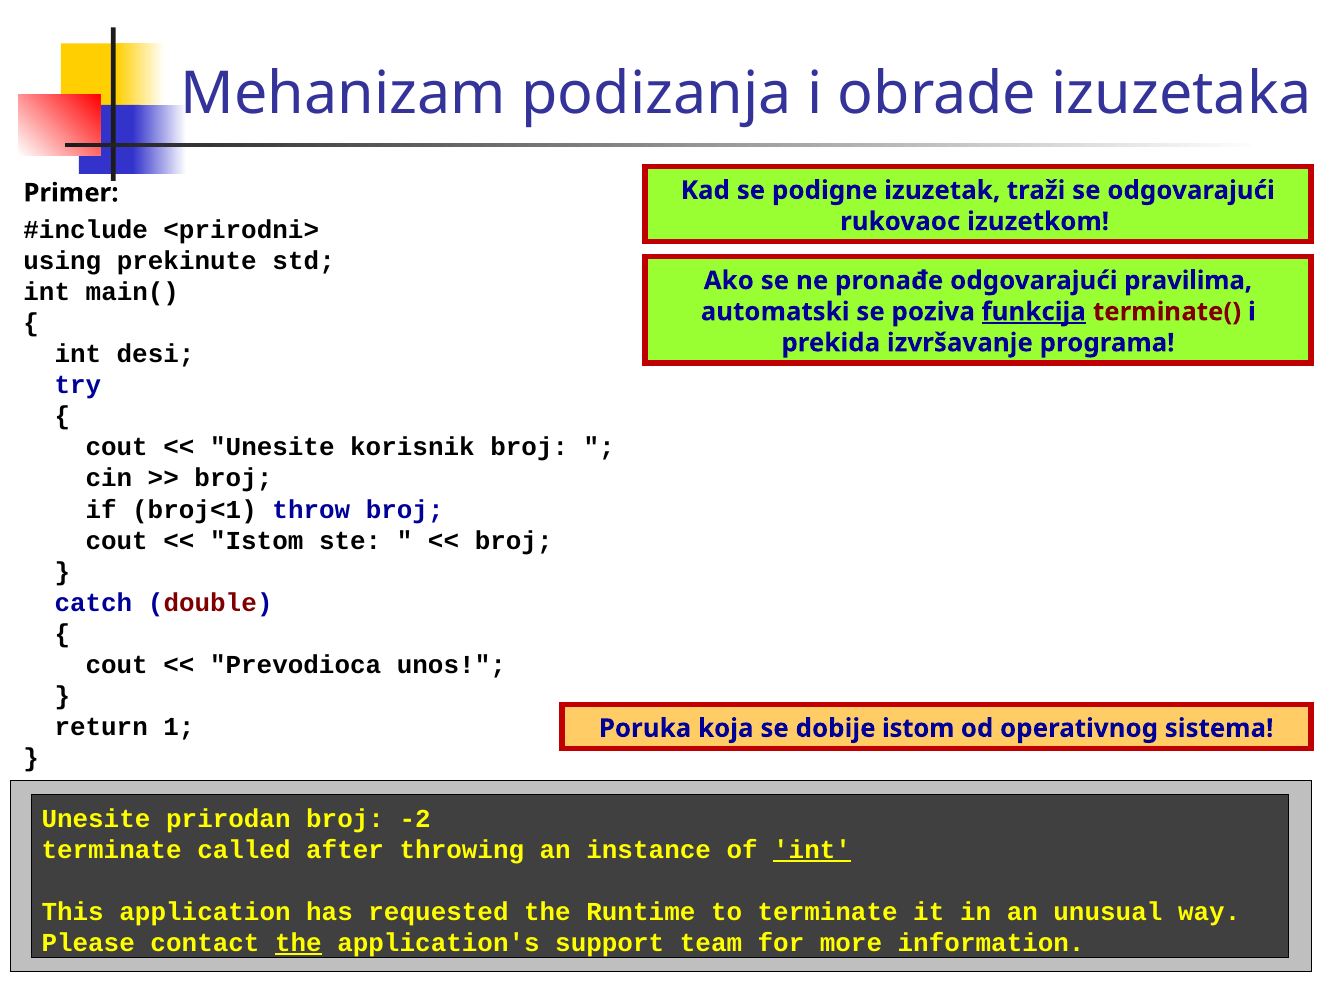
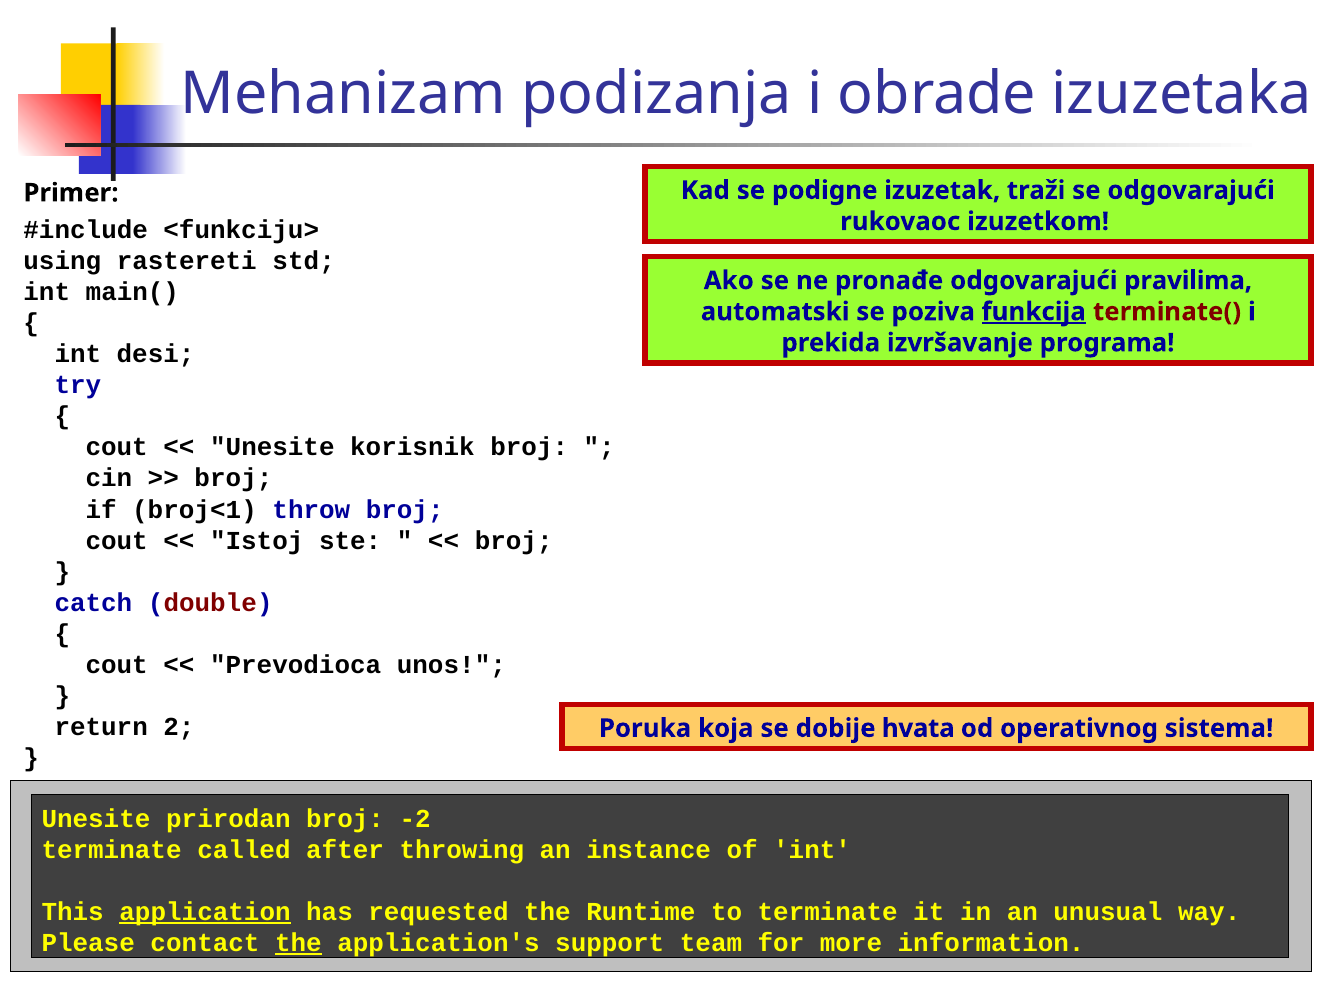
<prirodni>: <prirodni> -> <funkciju>
prekinute: prekinute -> rastereti
Istom at (257, 541): Istom -> Istoj
1: 1 -> 2
dobije istom: istom -> hvata
int at (812, 850) underline: present -> none
application underline: none -> present
